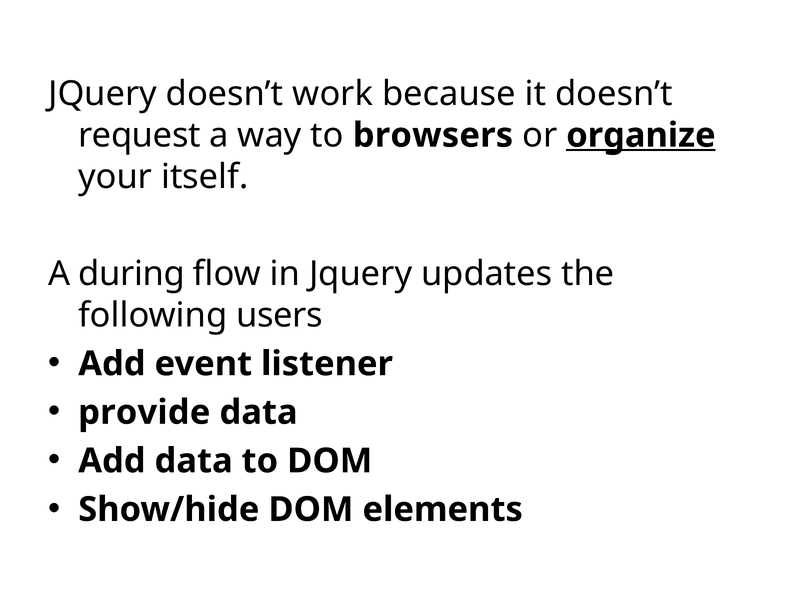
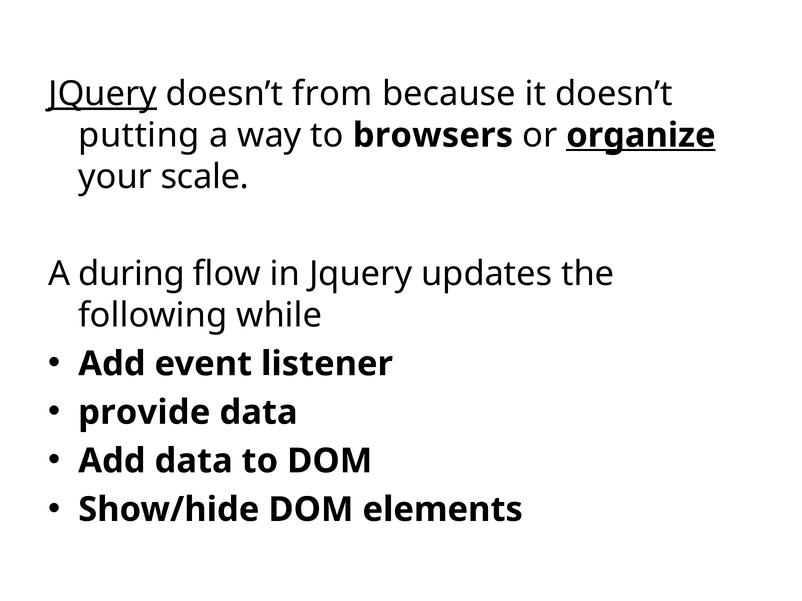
JQuery at (103, 94) underline: none -> present
work: work -> from
request: request -> putting
itself: itself -> scale
users: users -> while
